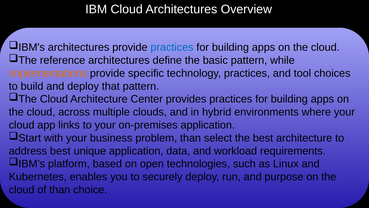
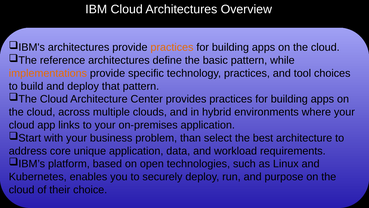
practices at (172, 47) colour: blue -> orange
address best: best -> core
of than: than -> their
